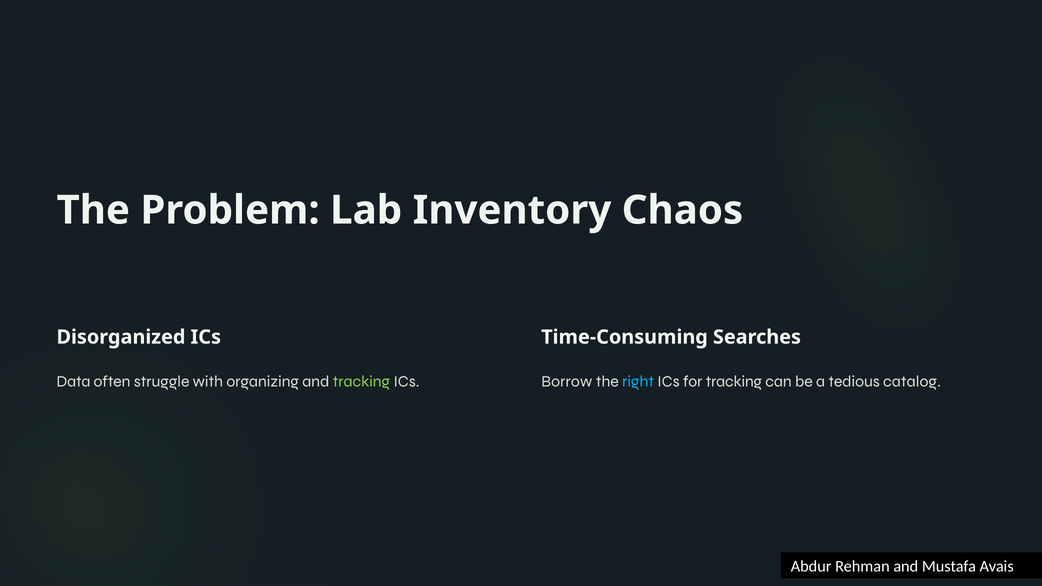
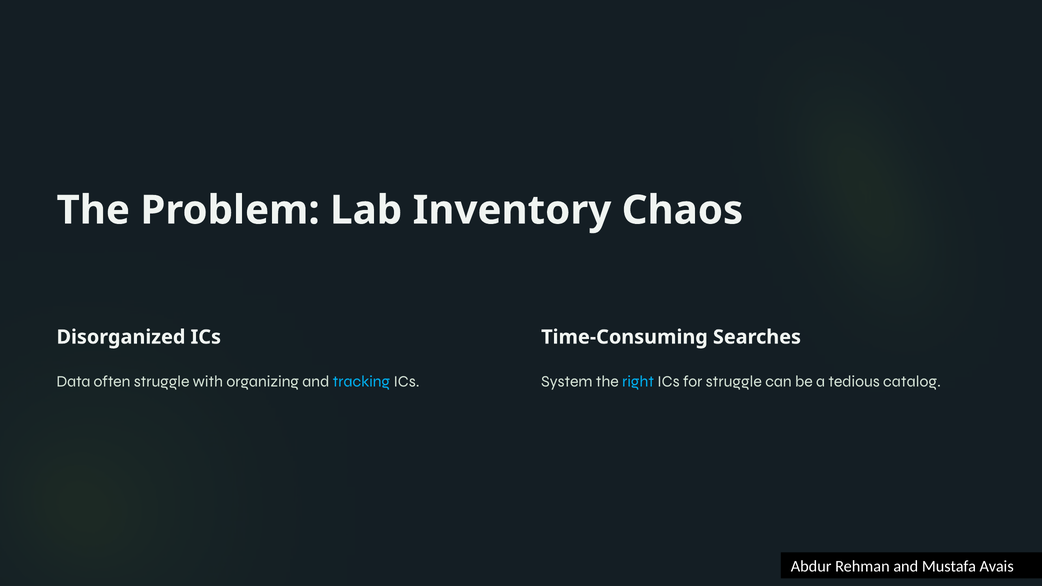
tracking at (361, 382) colour: light green -> light blue
Borrow: Borrow -> System
for tracking: tracking -> struggle
